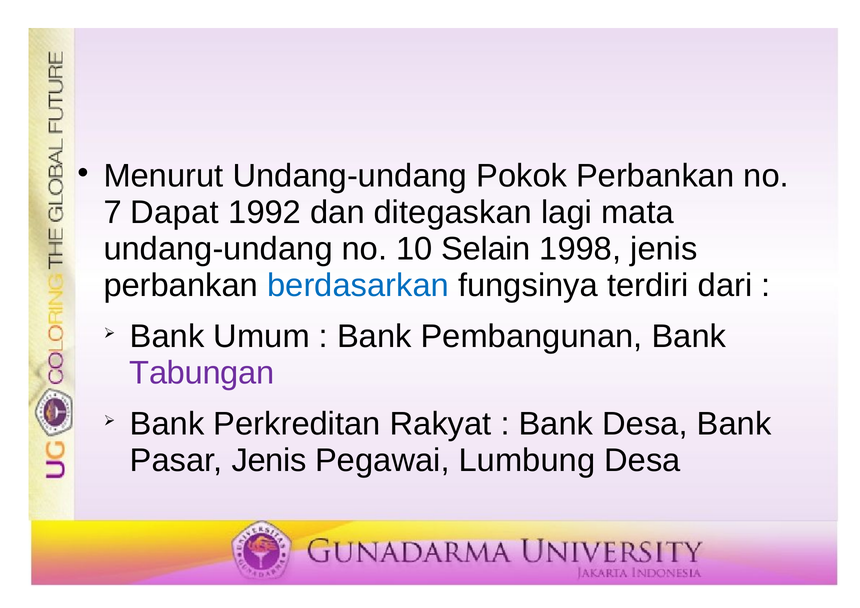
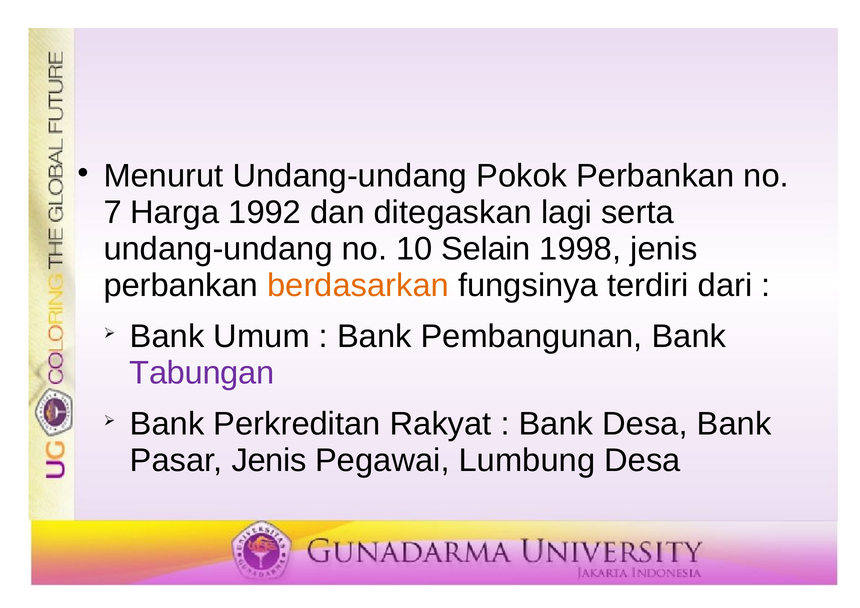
Dapat: Dapat -> Harga
mata: mata -> serta
berdasarkan colour: blue -> orange
